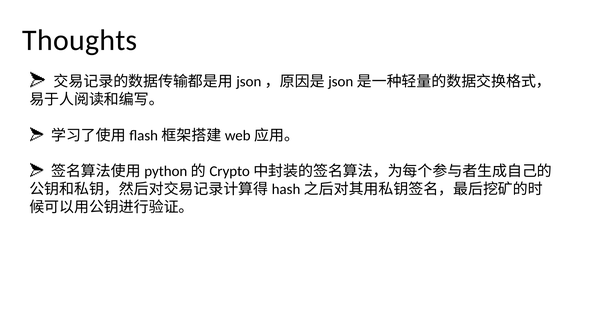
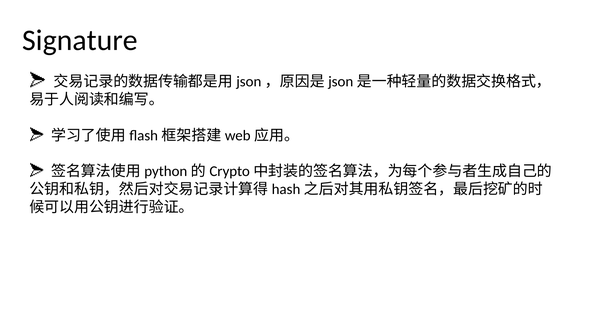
Thoughts: Thoughts -> Signature
